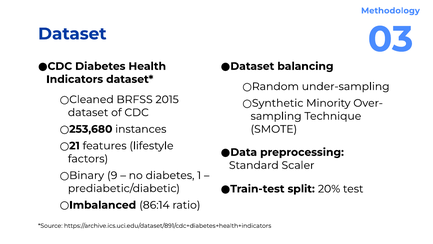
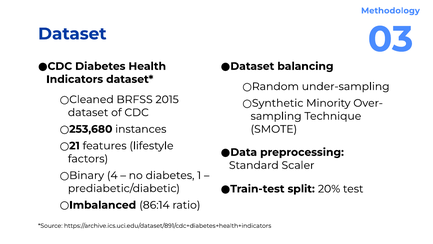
9: 9 -> 4
